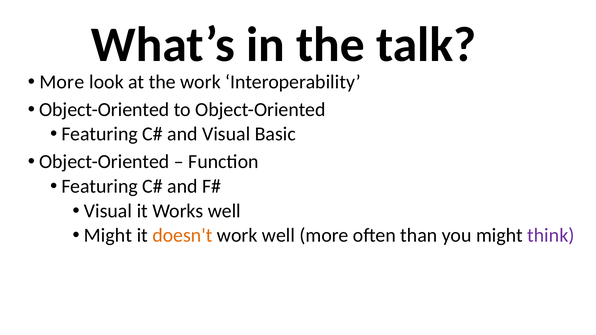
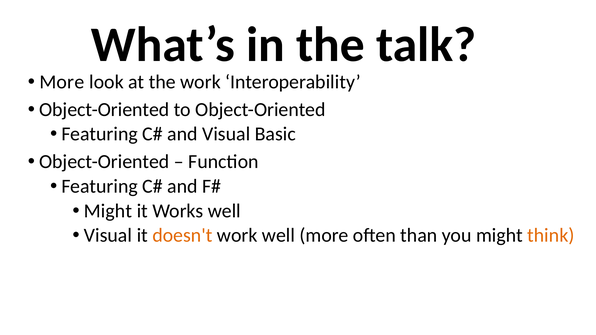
Visual at (108, 211): Visual -> Might
Might at (108, 236): Might -> Visual
think colour: purple -> orange
